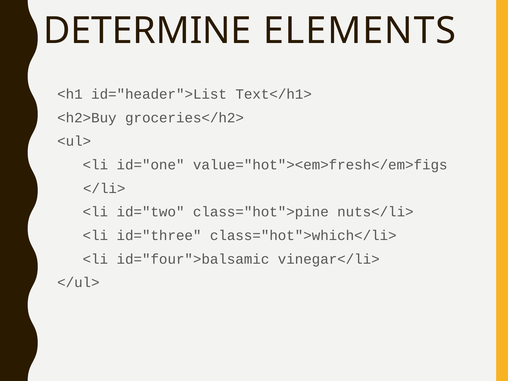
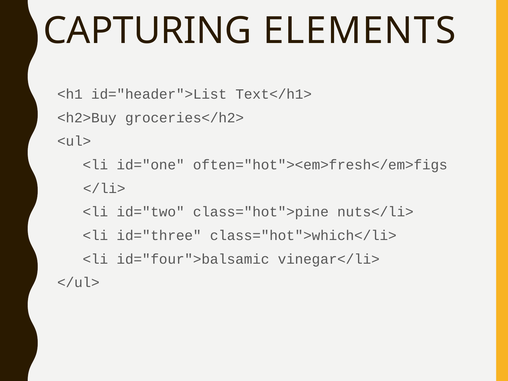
DETERMINE: DETERMINE -> CAPTURING
value="hot"><em>fresh</em>figs: value="hot"><em>fresh</em>figs -> often="hot"><em>fresh</em>figs
